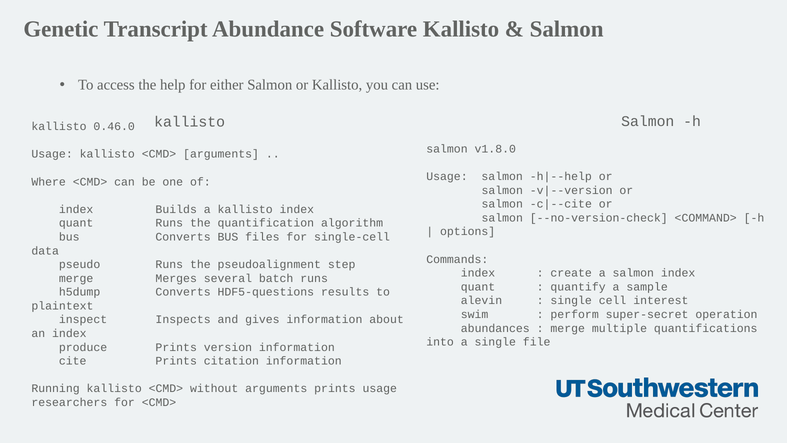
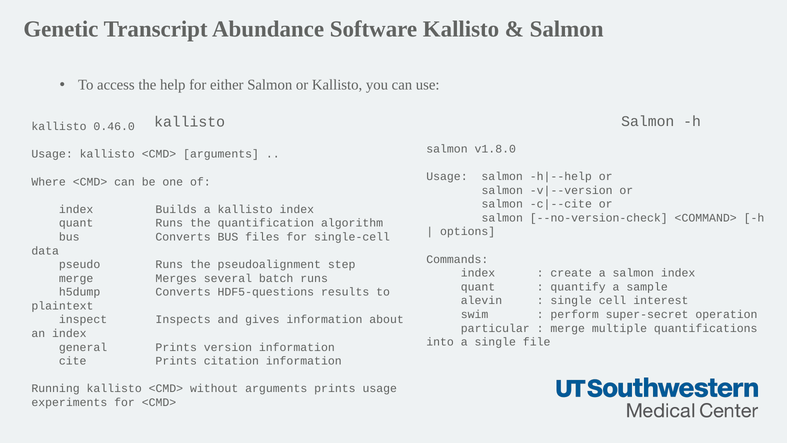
abundances: abundances -> particular
produce: produce -> general
researchers: researchers -> experiments
